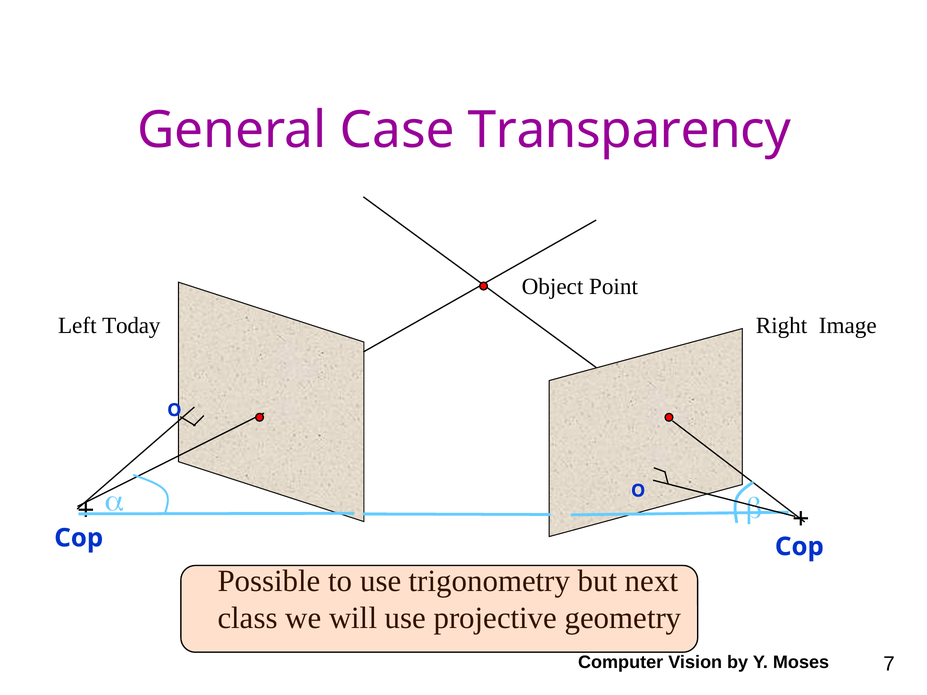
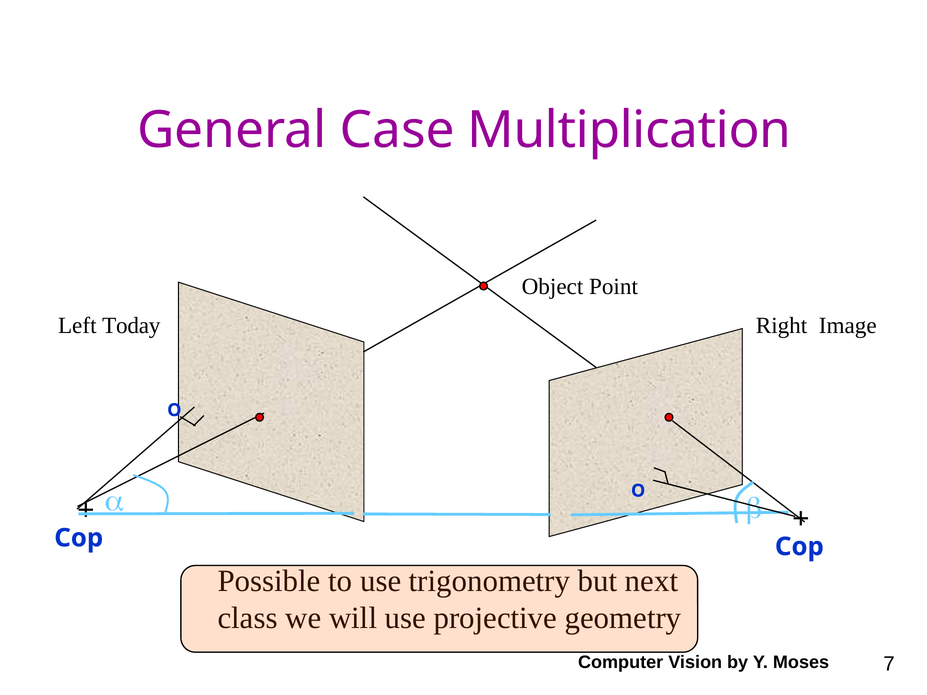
Transparency: Transparency -> Multiplication
